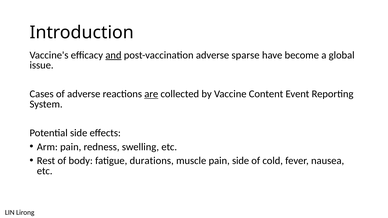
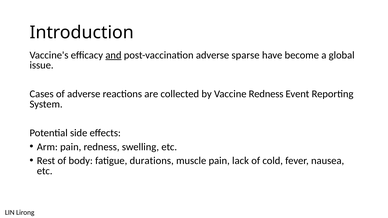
are underline: present -> none
Vaccine Content: Content -> Redness
pain side: side -> lack
